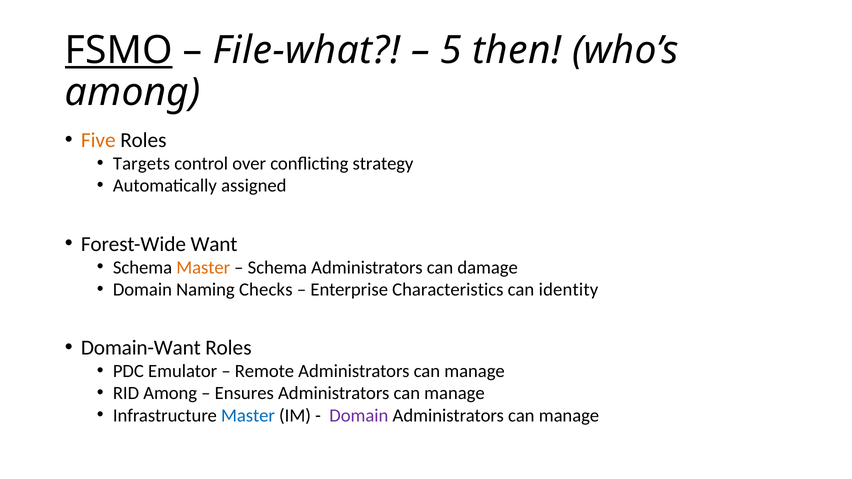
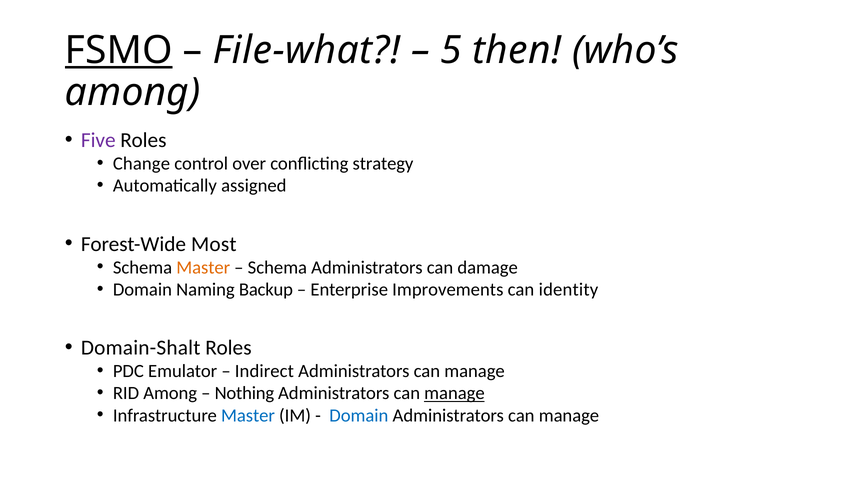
Five colour: orange -> purple
Targets: Targets -> Change
Want: Want -> Most
Checks: Checks -> Backup
Characteristics: Characteristics -> Improvements
Domain-Want: Domain-Want -> Domain-Shalt
Remote: Remote -> Indirect
Ensures: Ensures -> Nothing
manage at (454, 394) underline: none -> present
Domain at (359, 416) colour: purple -> blue
